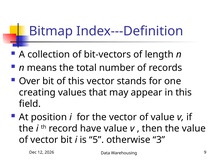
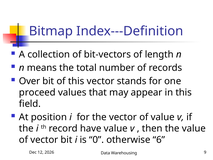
creating: creating -> proceed
5: 5 -> 0
3: 3 -> 6
